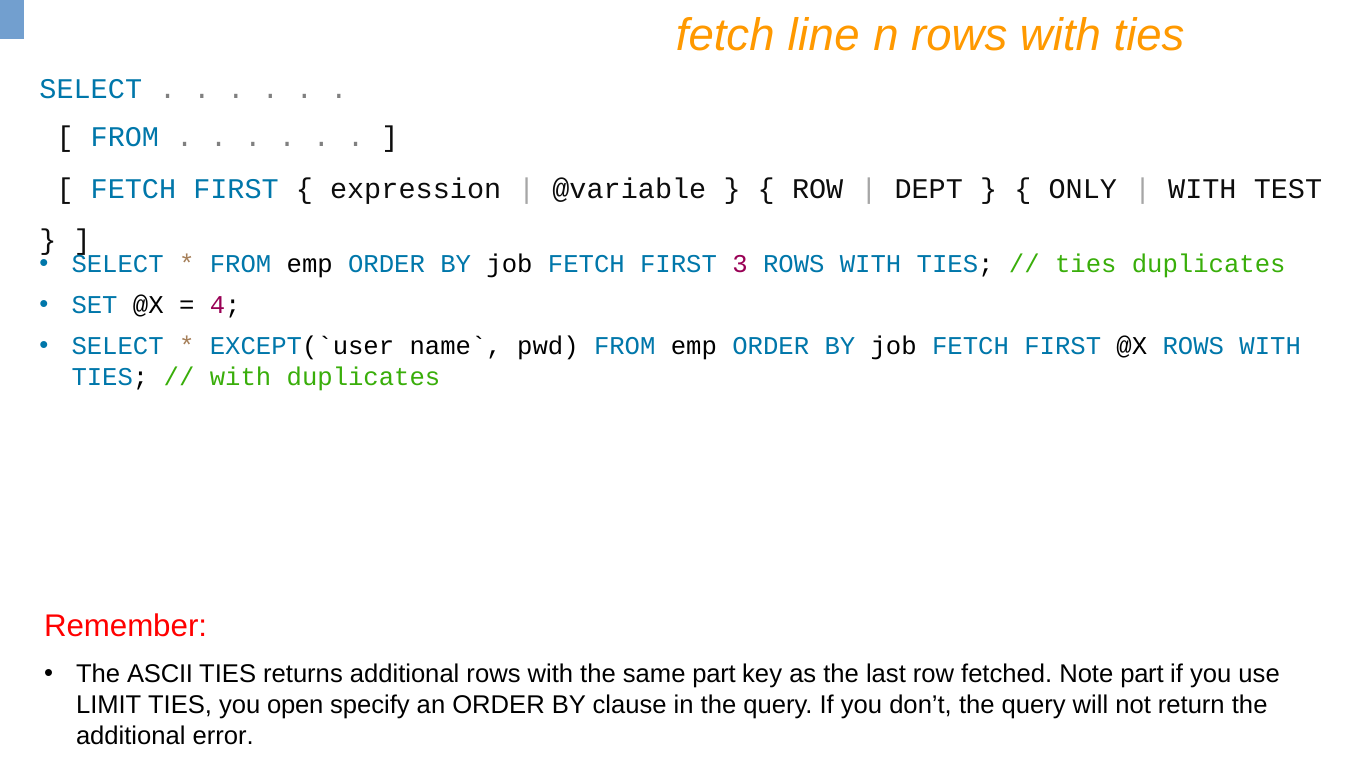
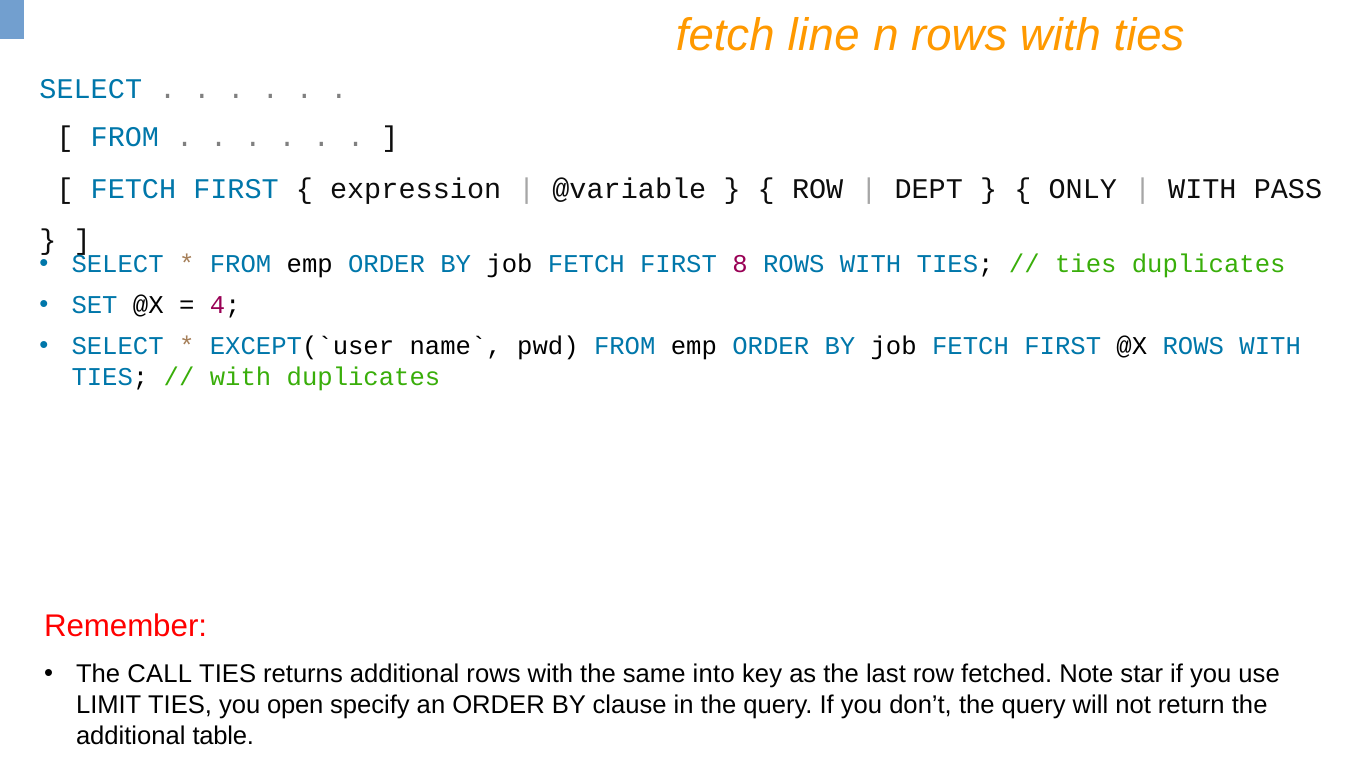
TEST: TEST -> PASS
3: 3 -> 8
ASCII: ASCII -> CALL
same part: part -> into
Note part: part -> star
error: error -> table
